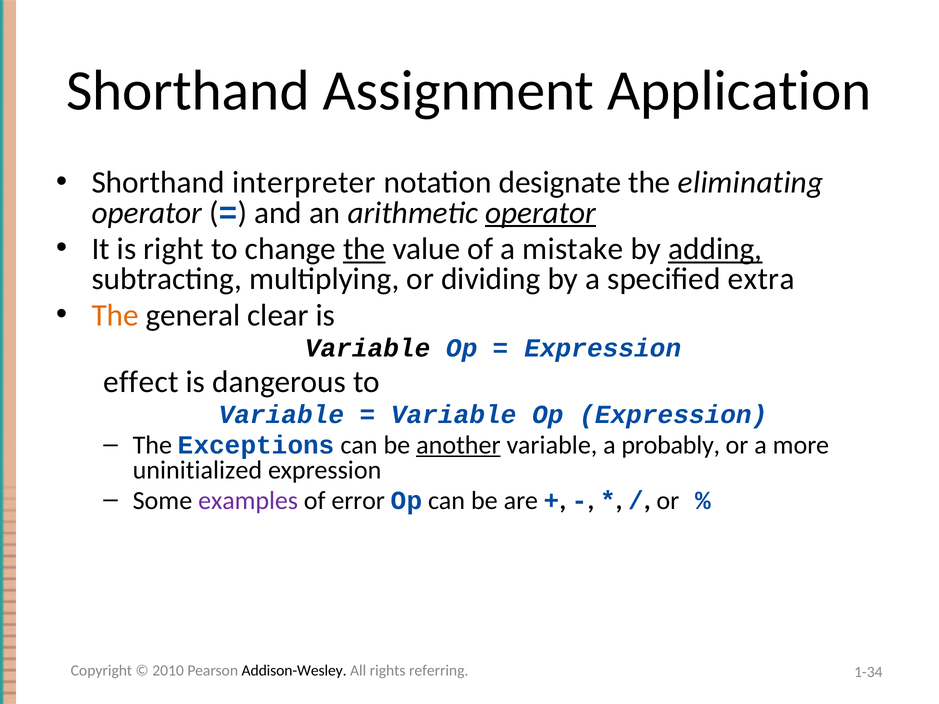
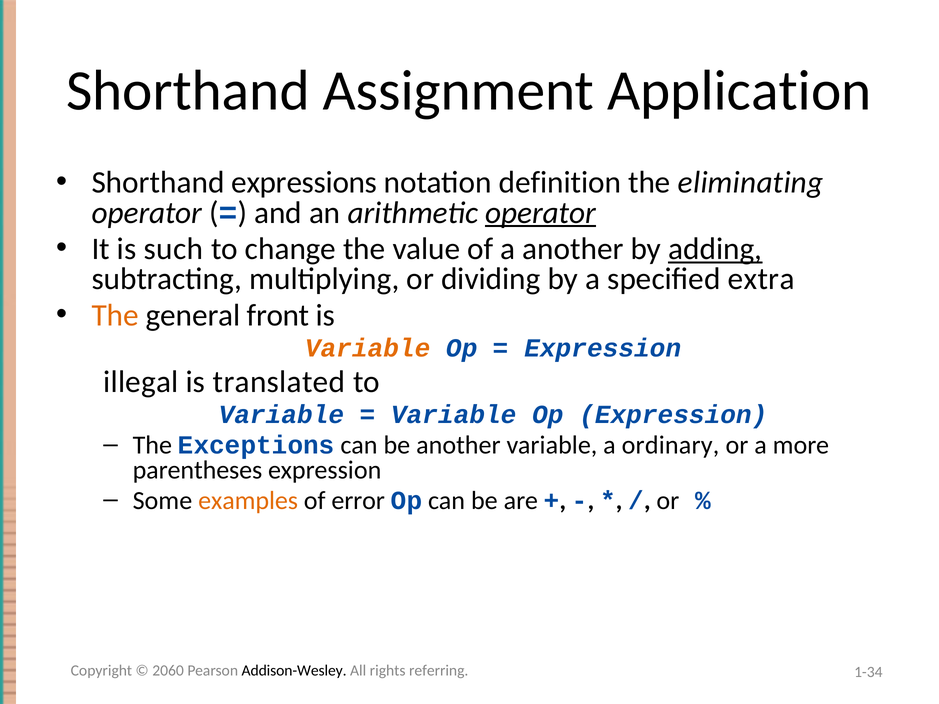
interpreter: interpreter -> expressions
designate: designate -> definition
right: right -> such
the at (364, 249) underline: present -> none
a mistake: mistake -> another
clear: clear -> front
Variable at (368, 348) colour: black -> orange
effect: effect -> illegal
dangerous: dangerous -> translated
another at (458, 445) underline: present -> none
probably: probably -> ordinary
uninitialized: uninitialized -> parentheses
examples colour: purple -> orange
2010: 2010 -> 2060
